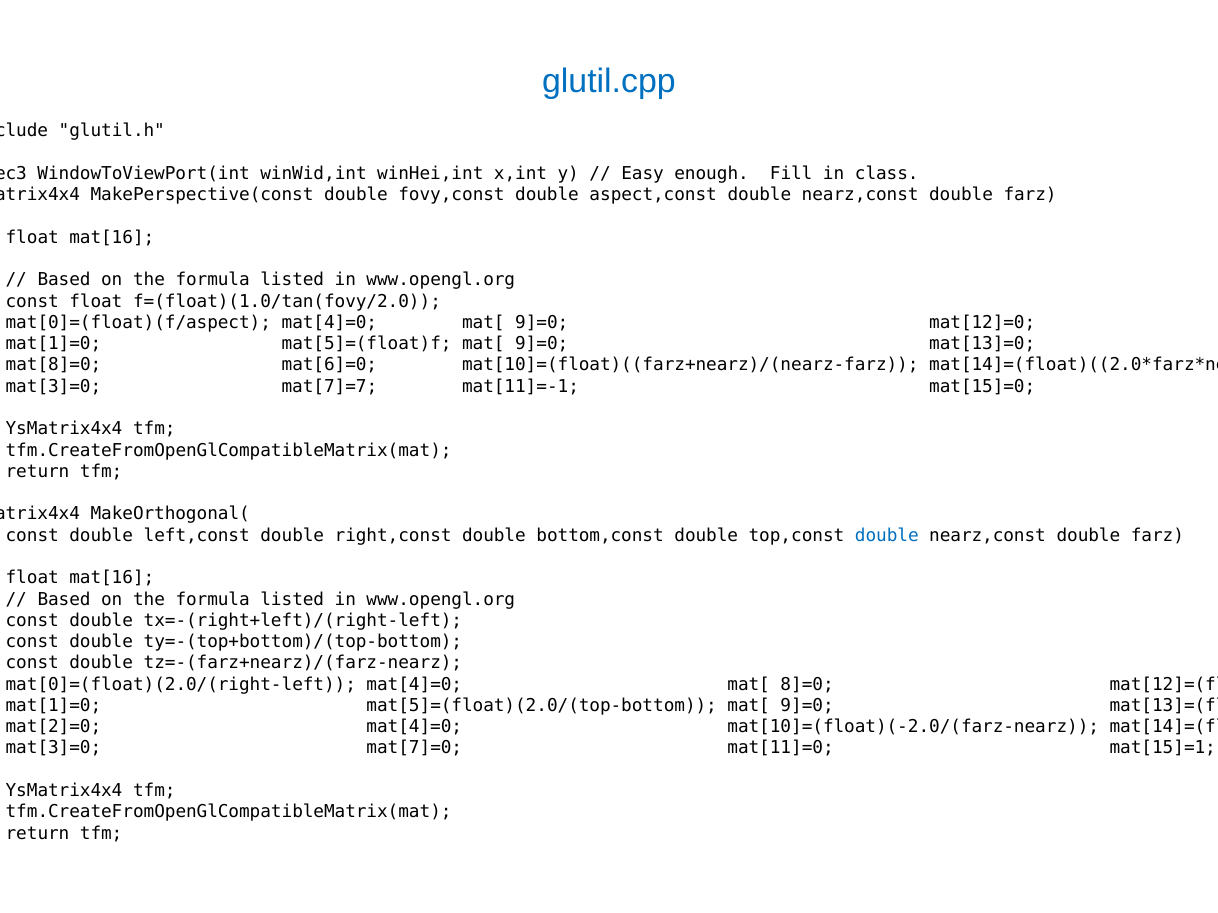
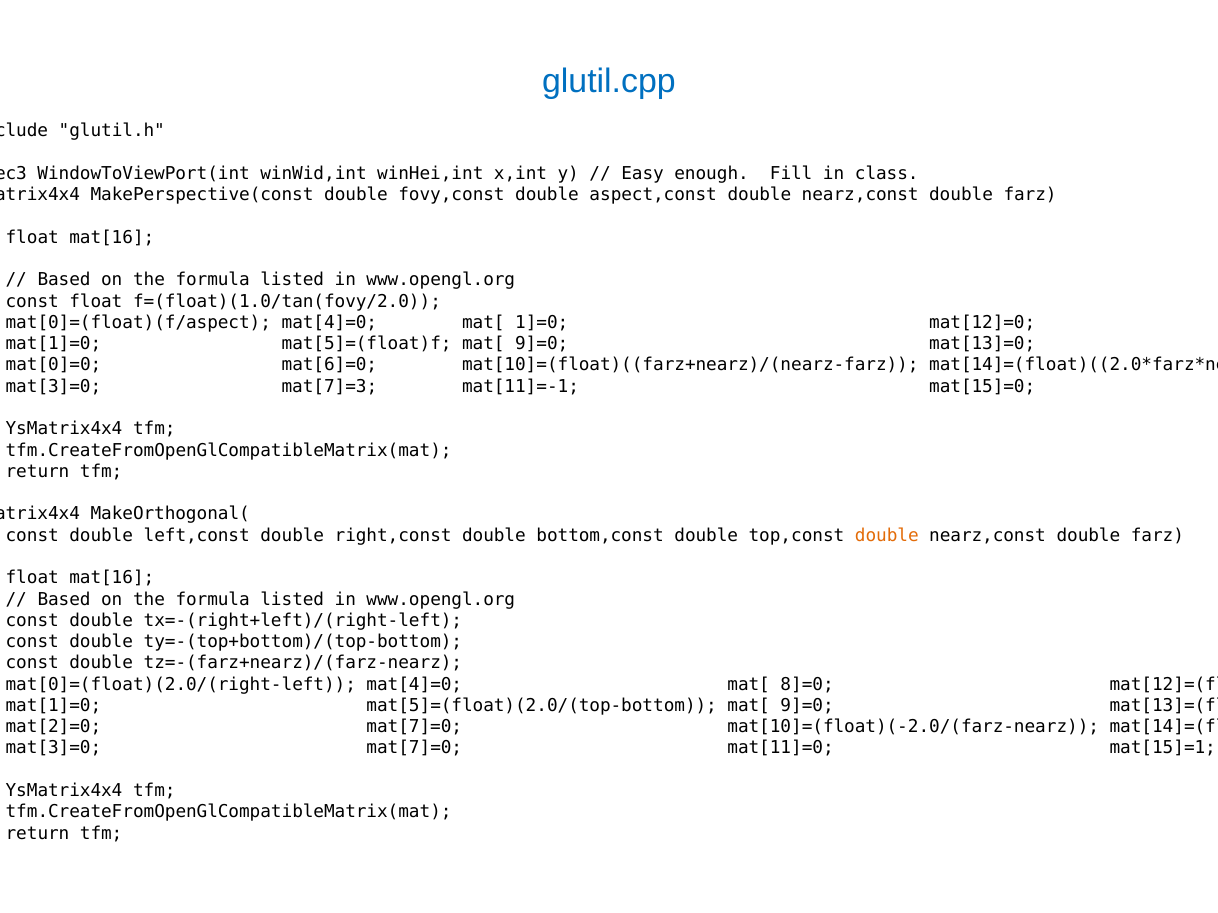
mat[4]=0 mat[ 9]=0: 9]=0 -> 1]=0
mat[8]=0: mat[8]=0 -> mat[0]=0
mat[7]=7: mat[7]=7 -> mat[7]=3
double at (887, 536) colour: blue -> orange
mat[2]=0 mat[4]=0: mat[4]=0 -> mat[7]=0
